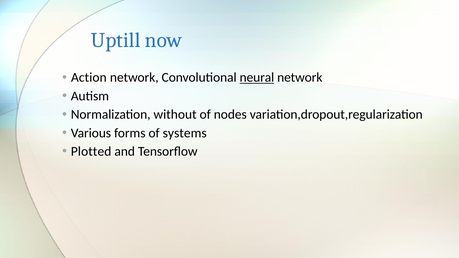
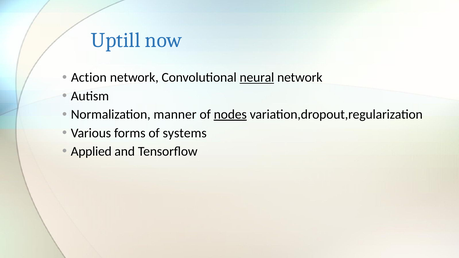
without: without -> manner
nodes underline: none -> present
Plotted: Plotted -> Applied
